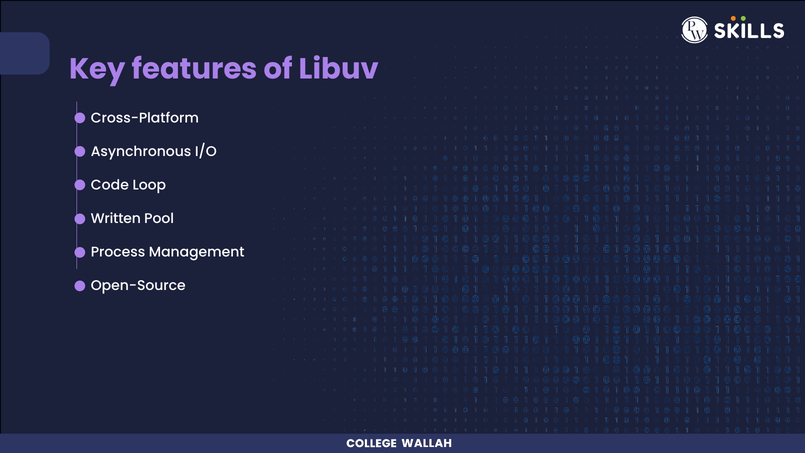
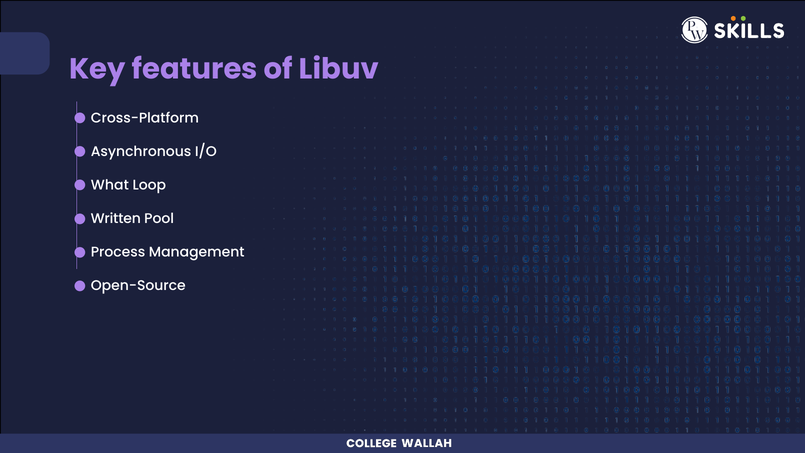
Code: Code -> What
